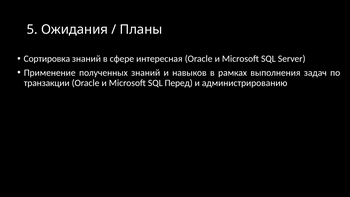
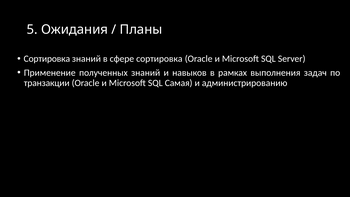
сфере интересная: интересная -> сортировка
Перед: Перед -> Самая
